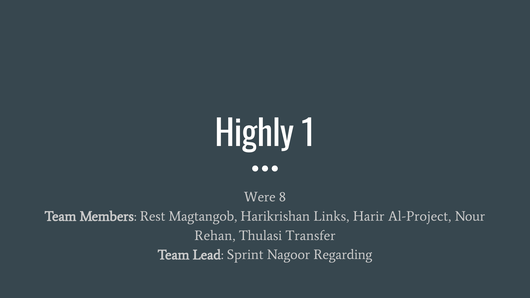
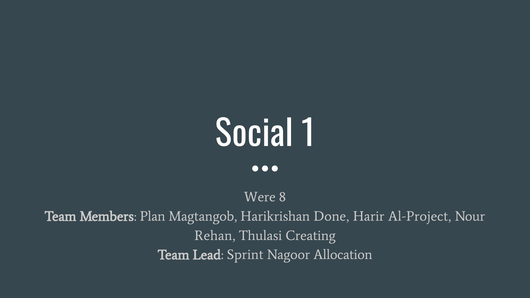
Highly: Highly -> Social
Rest: Rest -> Plan
Links: Links -> Done
Transfer: Transfer -> Creating
Regarding: Regarding -> Allocation
